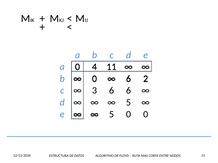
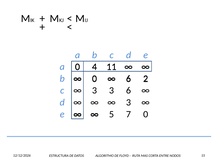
3 6: 6 -> 3
5 at (129, 103): 5 -> 3
5 0: 0 -> 7
